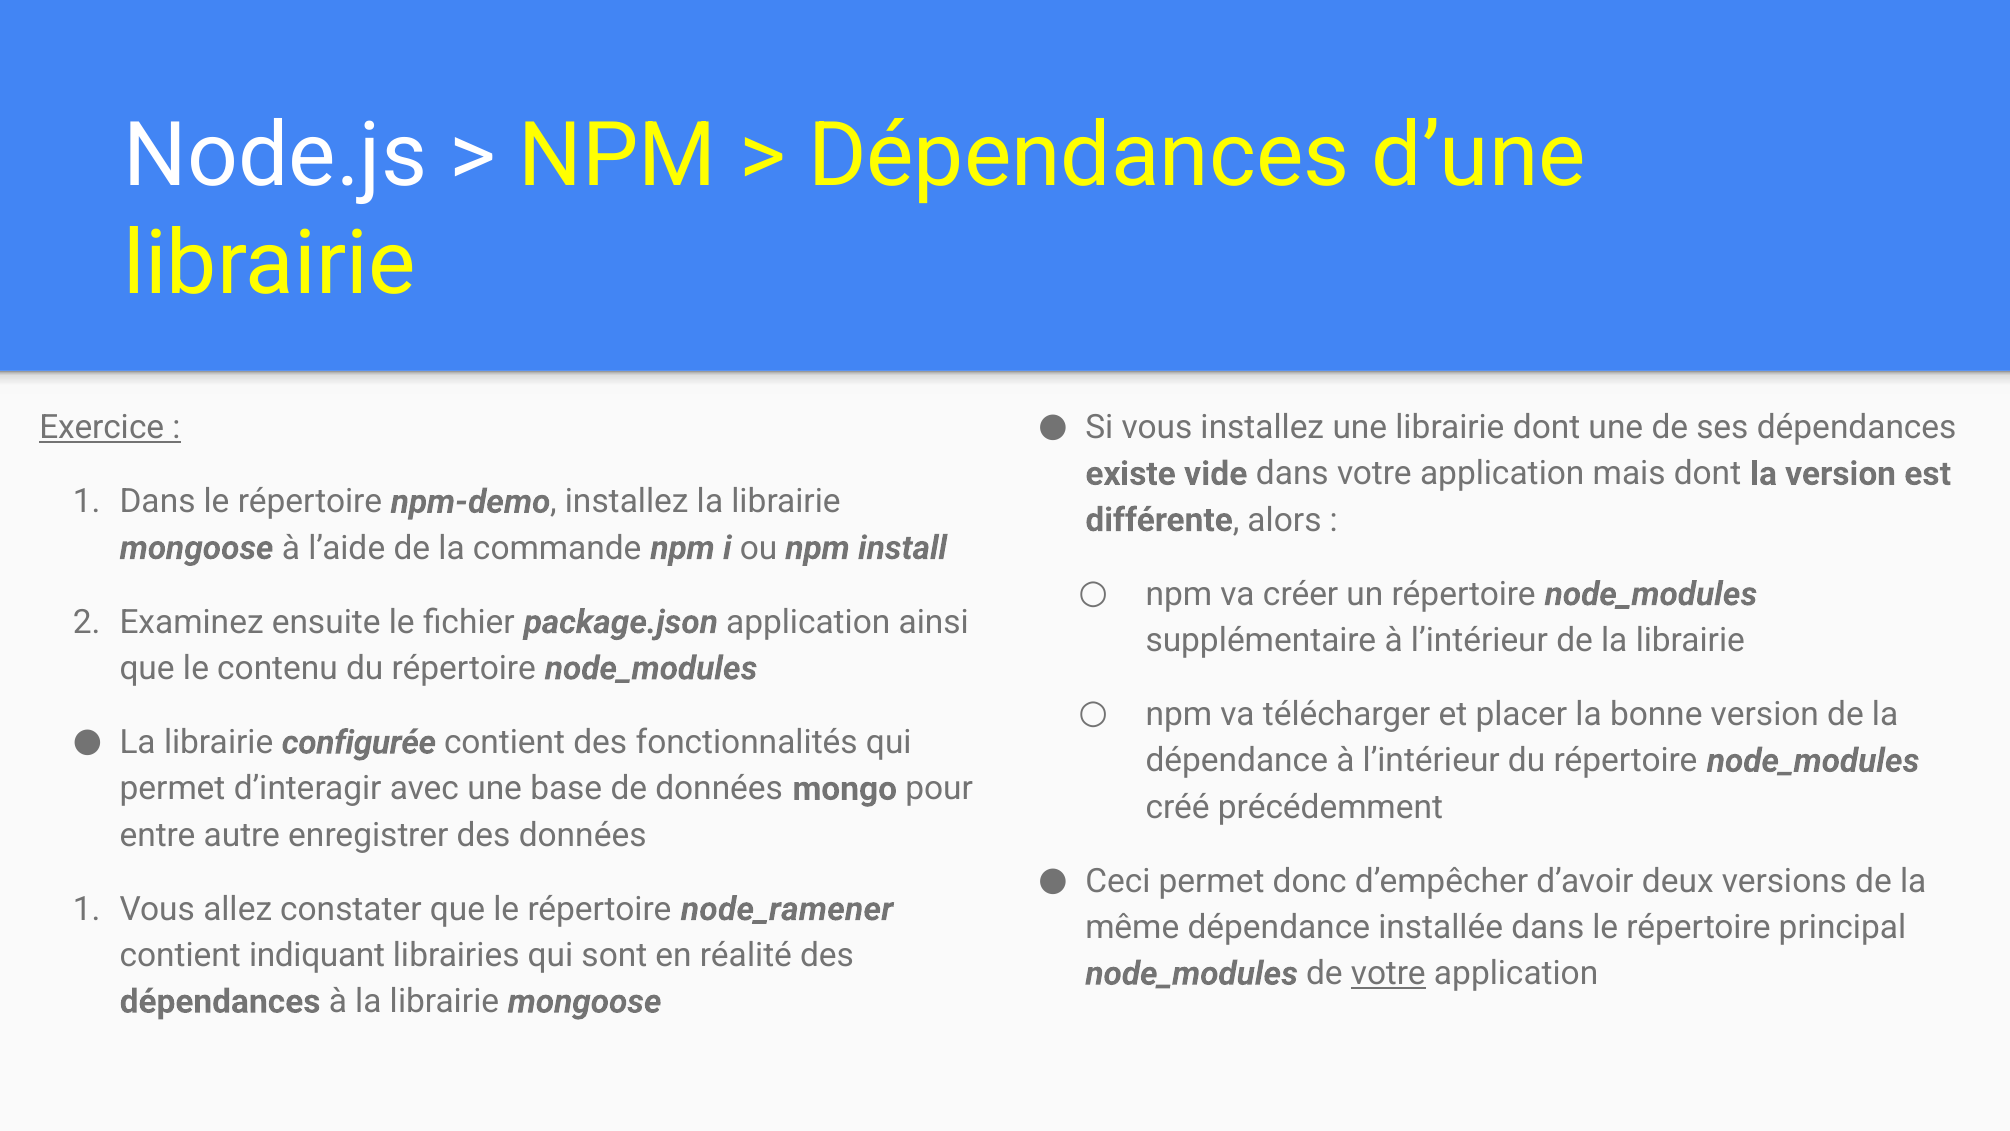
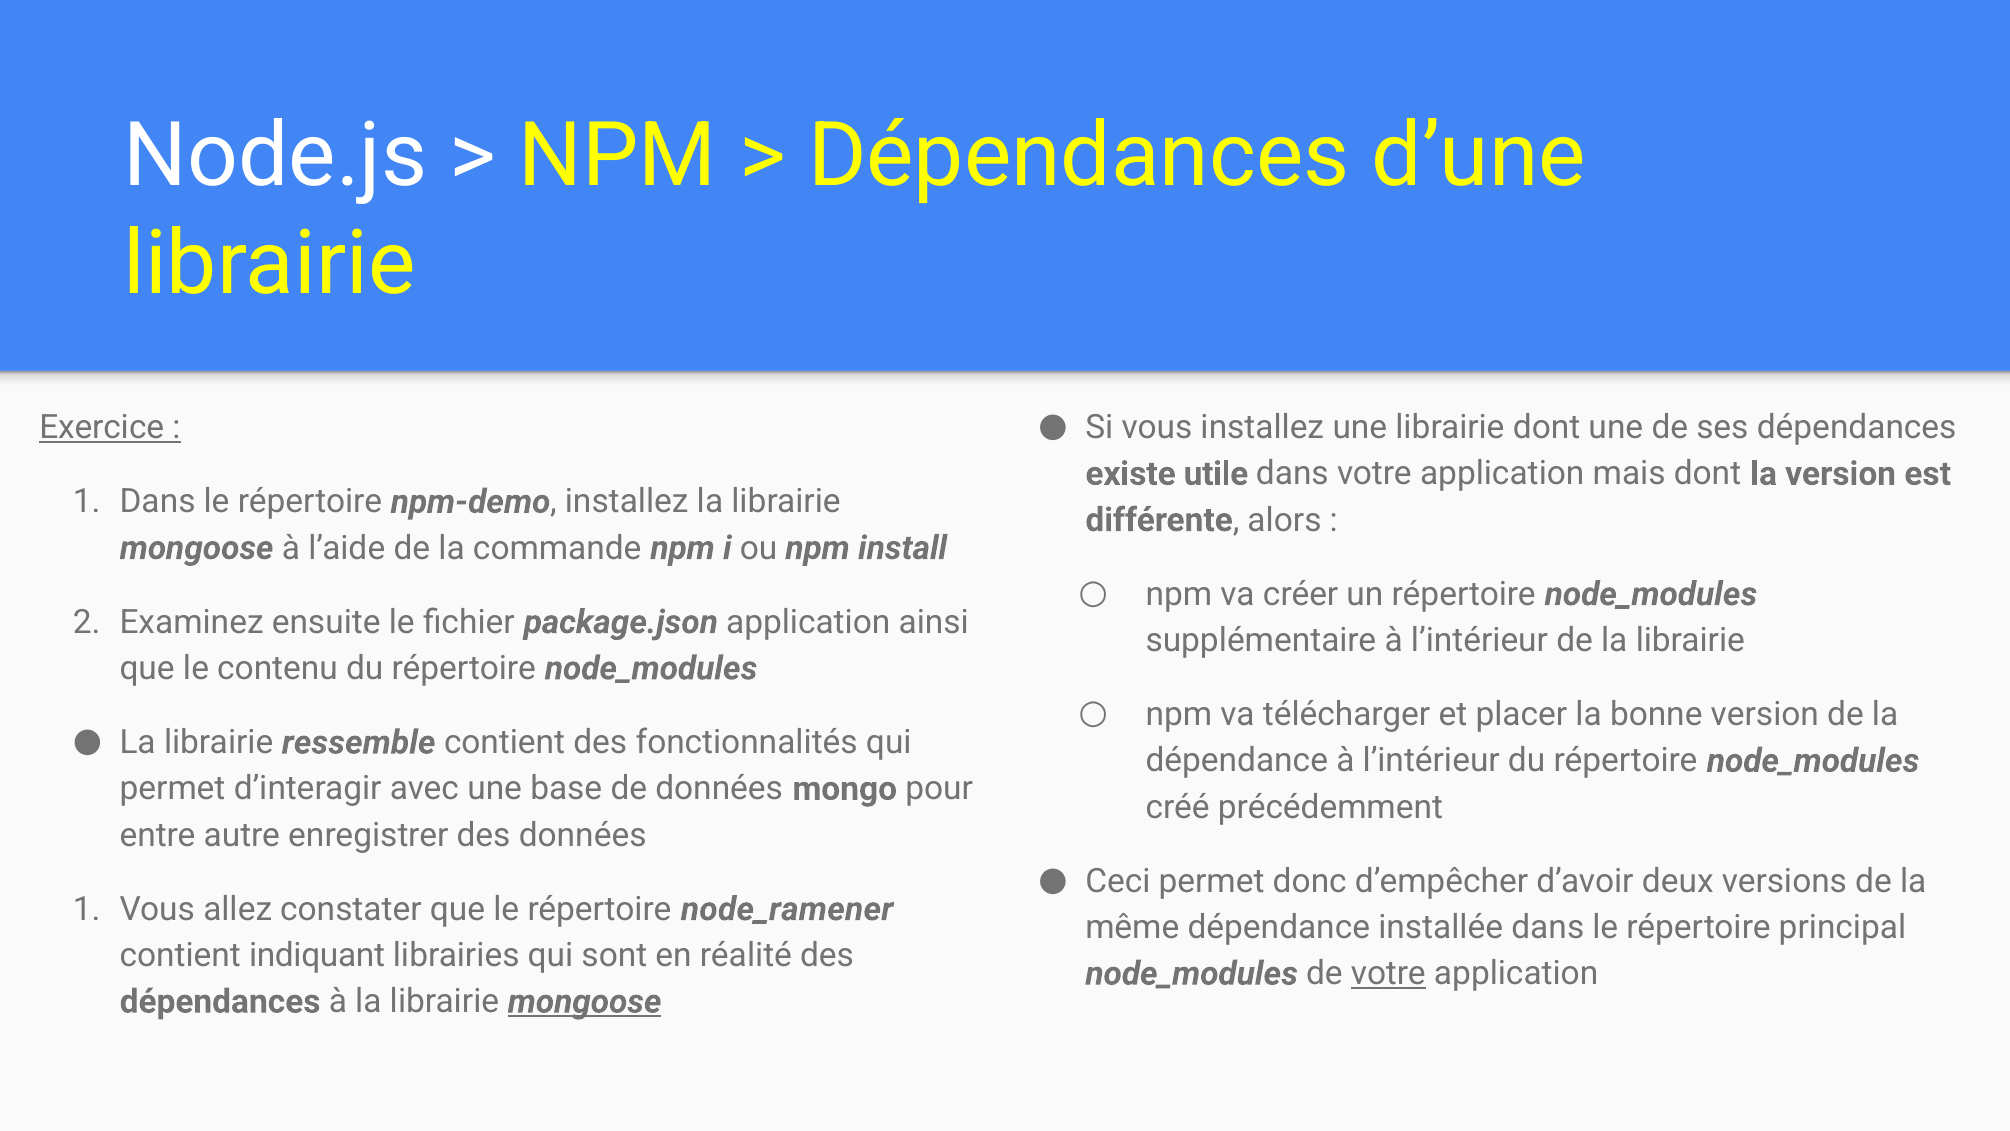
vide: vide -> utile
configurée: configurée -> ressemble
mongoose at (585, 1001) underline: none -> present
